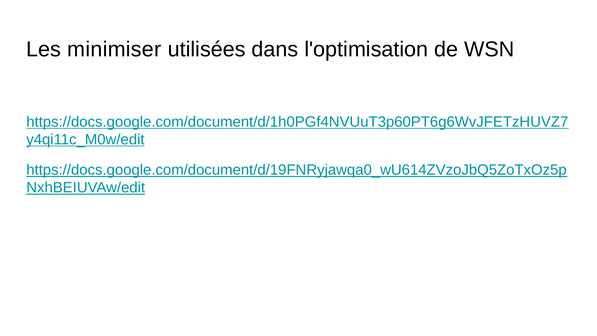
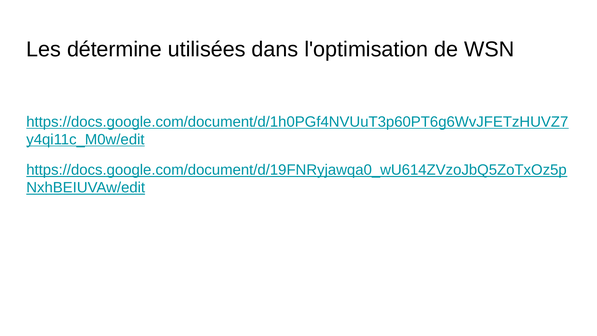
minimiser: minimiser -> détermine
